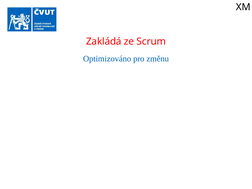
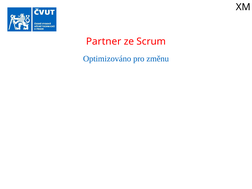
Zakládá: Zakládá -> Partner
